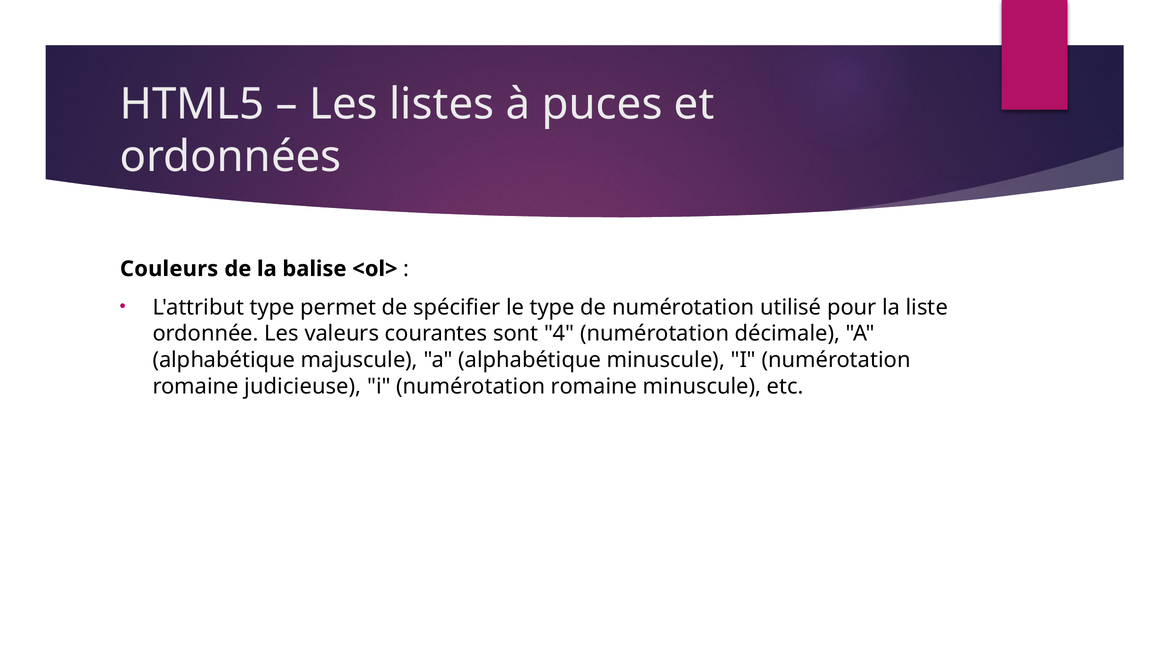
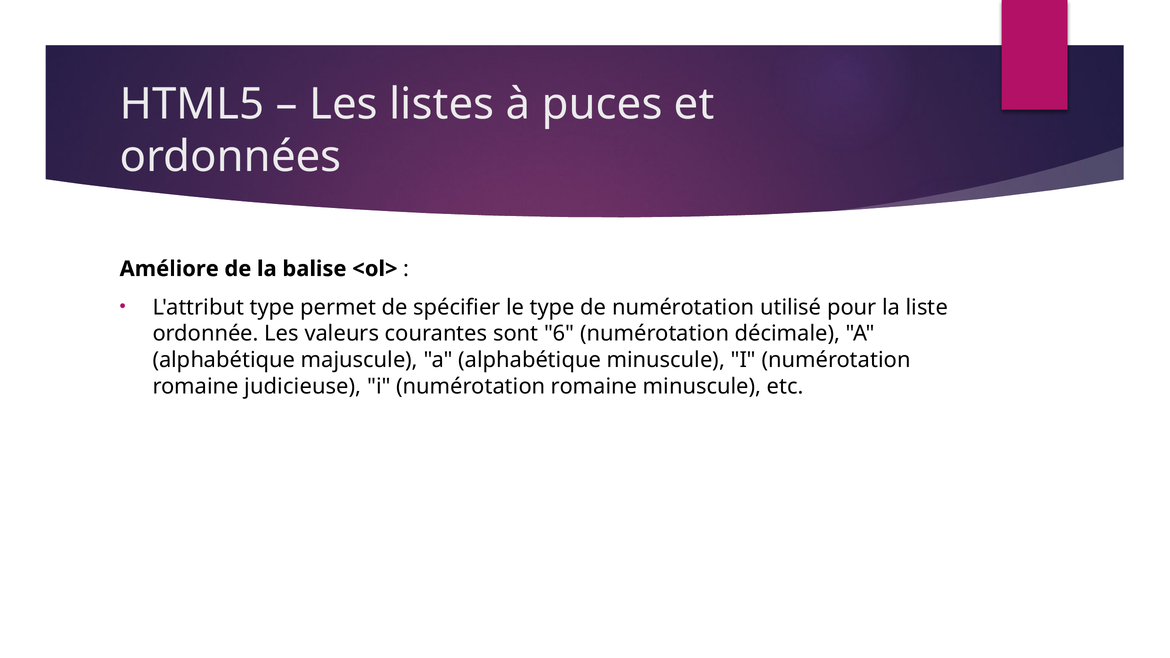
Couleurs: Couleurs -> Améliore
4: 4 -> 6
